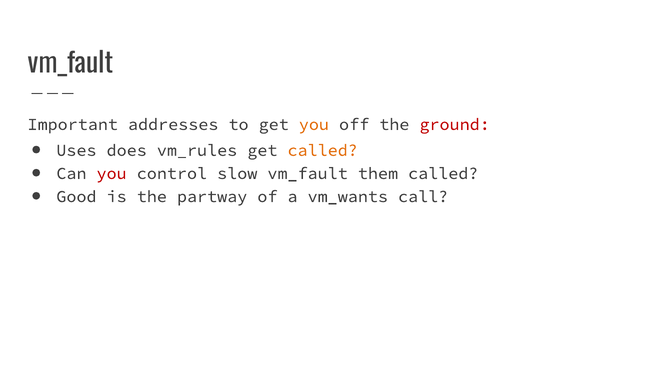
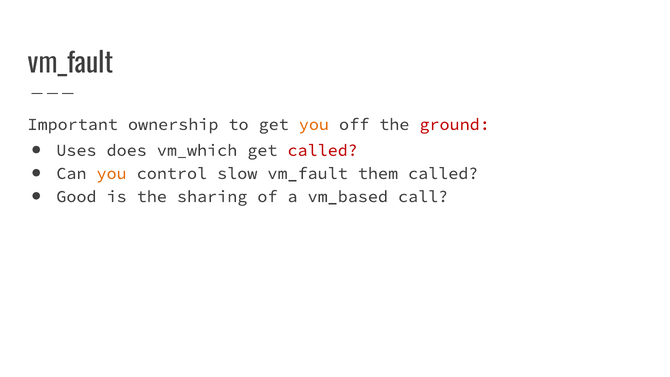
addresses: addresses -> ownership
vm_rules: vm_rules -> vm_which
called at (323, 150) colour: orange -> red
you at (112, 173) colour: red -> orange
partway: partway -> sharing
vm_wants: vm_wants -> vm_based
